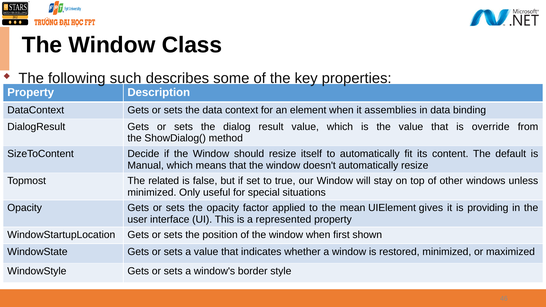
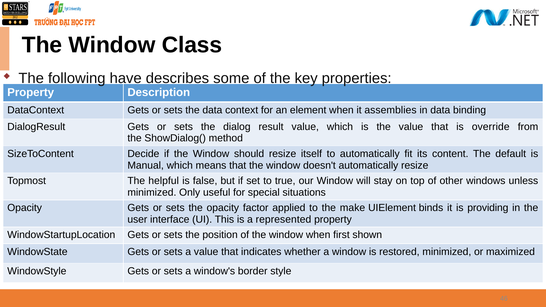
such: such -> have
related: related -> helpful
mean: mean -> make
gives: gives -> binds
